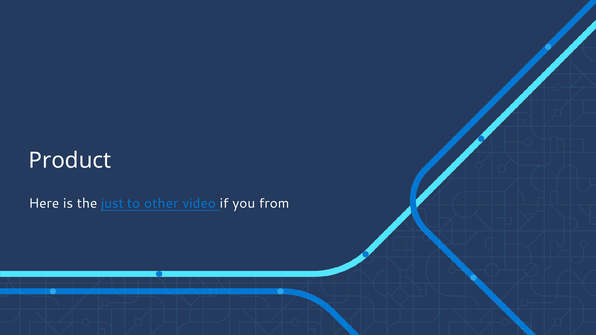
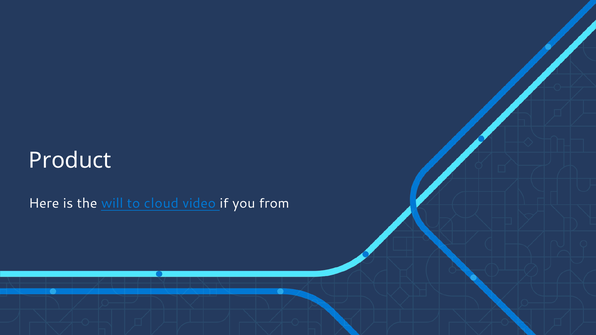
just: just -> will
other: other -> cloud
